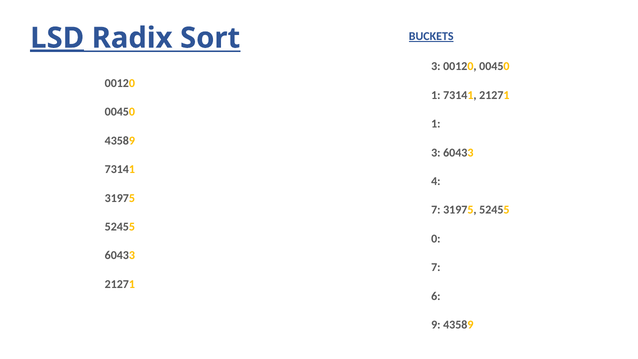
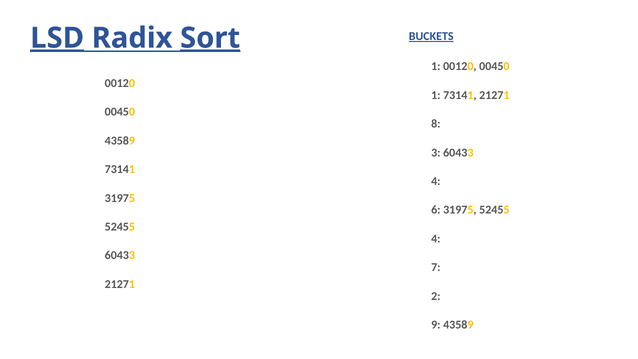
Sort underline: none -> present
3 at (436, 66): 3 -> 1
1 at (436, 124): 1 -> 8
7 at (436, 210): 7 -> 6
0 at (436, 239): 0 -> 4
6: 6 -> 2
